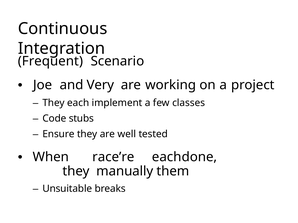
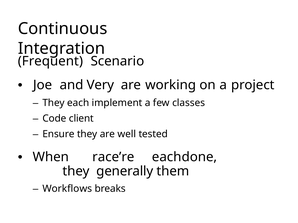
stubs: stubs -> client
manually: manually -> generally
Unsuitable: Unsuitable -> Workflows
